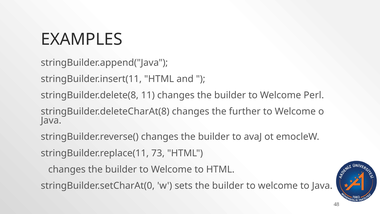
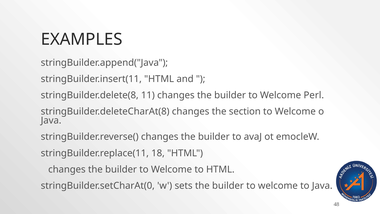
further: further -> section
73: 73 -> 18
